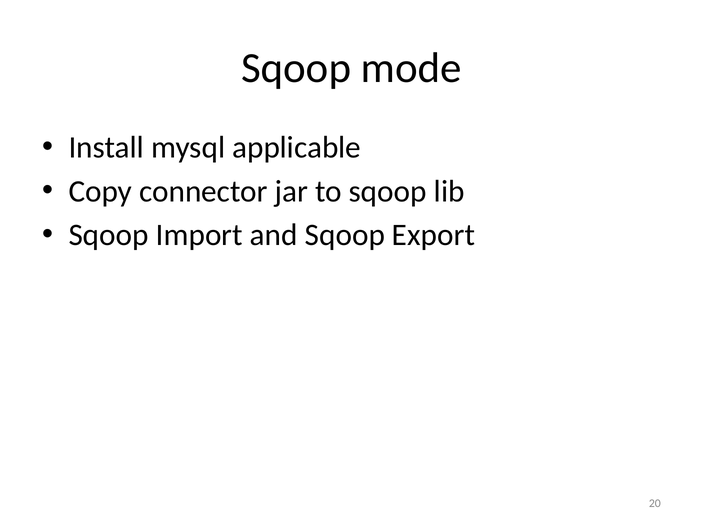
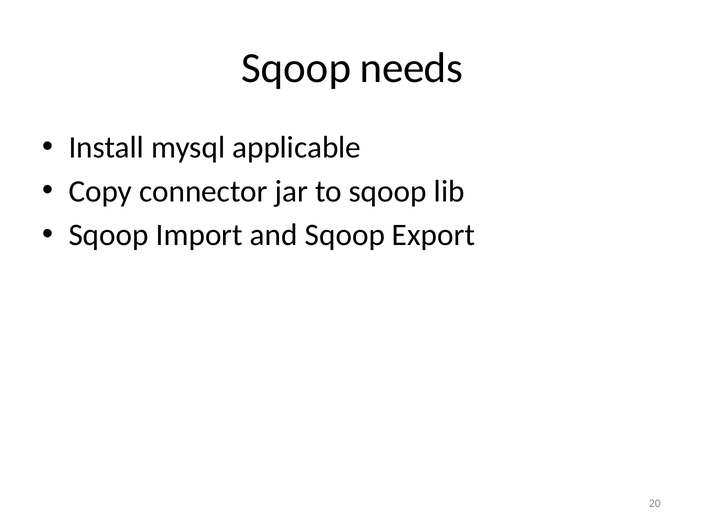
mode: mode -> needs
